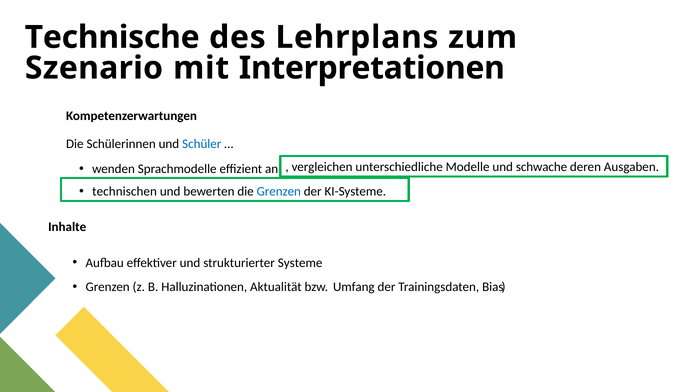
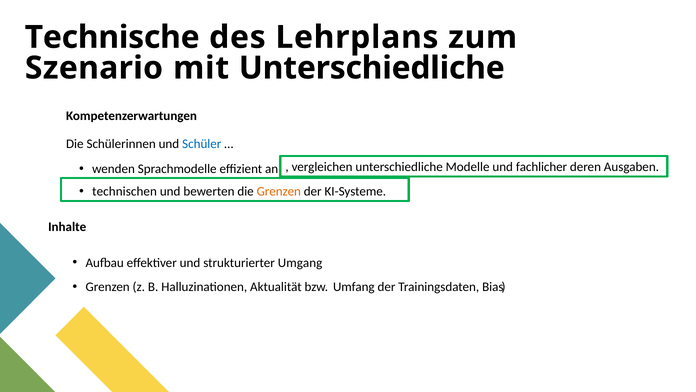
mit Interpretationen: Interpretationen -> Unterschiedliche
schwache: schwache -> fachlicher
Grenzen at (279, 191) colour: blue -> orange
Systeme: Systeme -> Umgang
